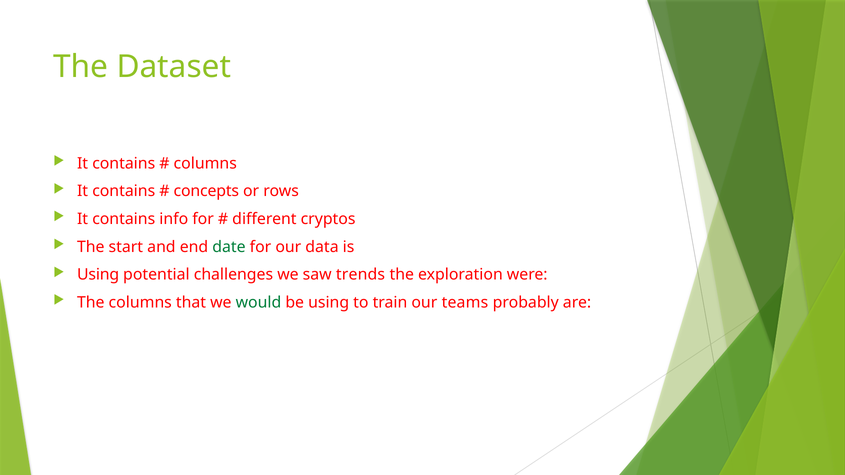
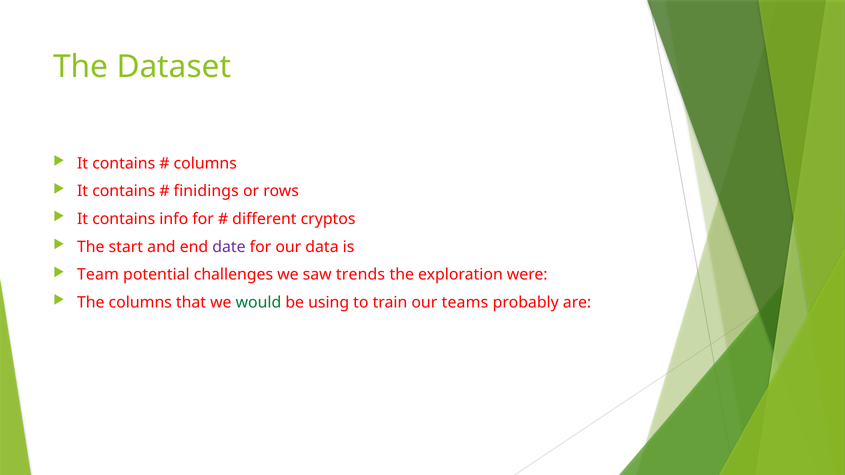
concepts: concepts -> finidings
date colour: green -> purple
Using at (98, 275): Using -> Team
